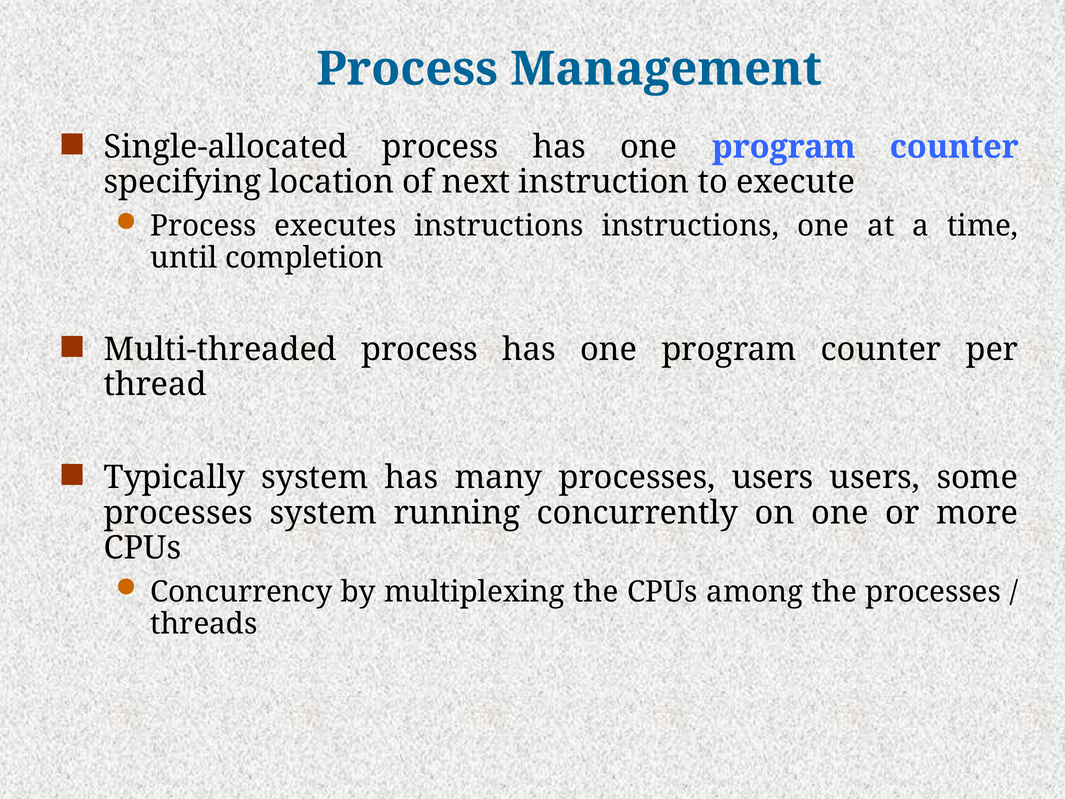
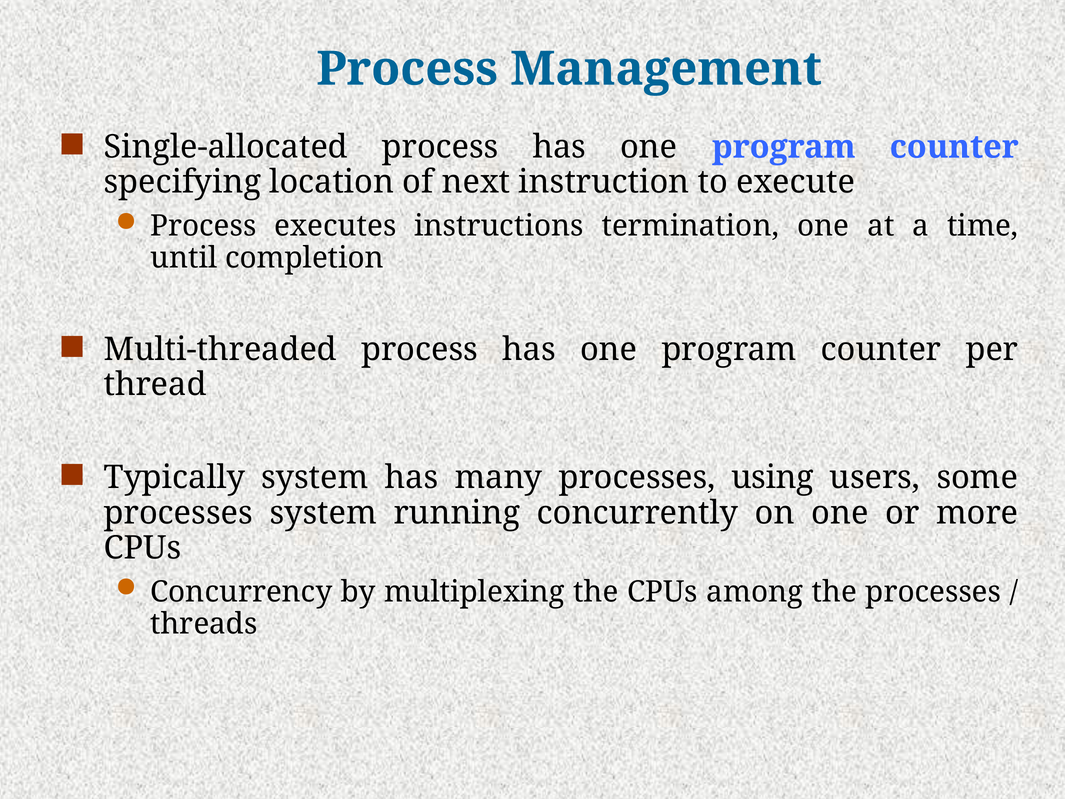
instructions instructions: instructions -> termination
processes users: users -> using
